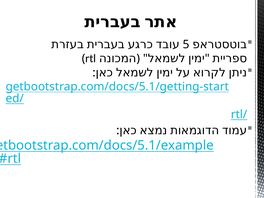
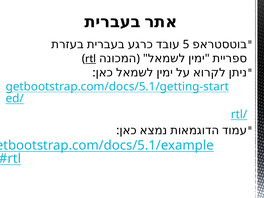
rtl underline: none -> present
